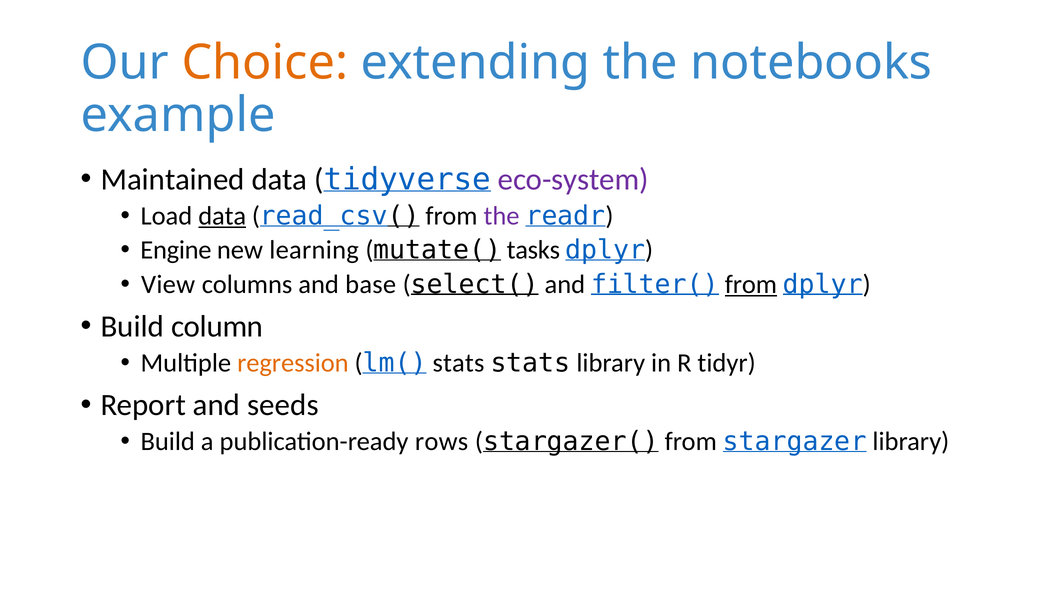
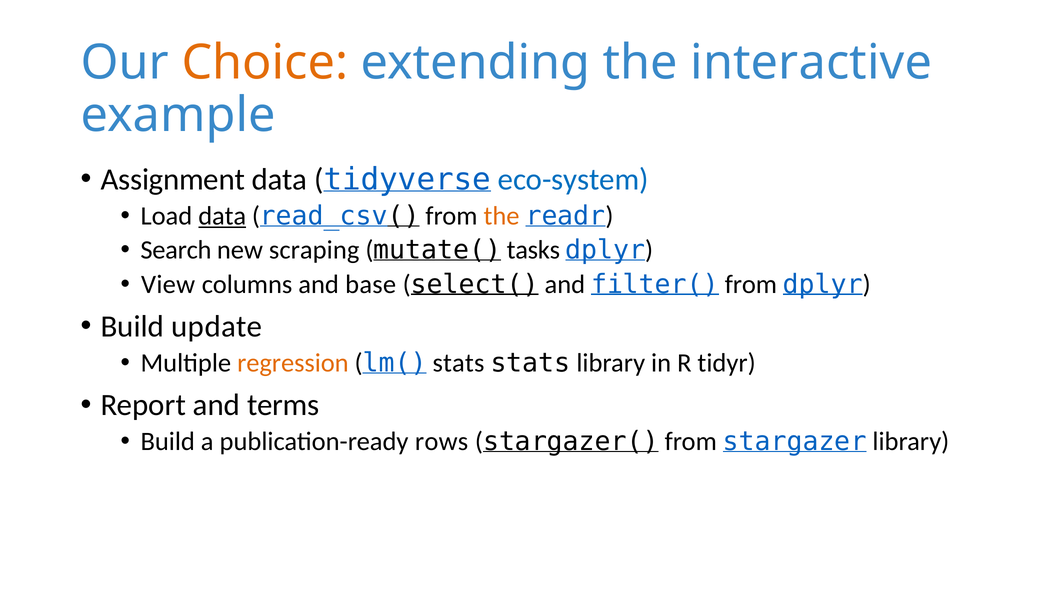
notebooks: notebooks -> interactive
Maintained: Maintained -> Assignment
eco-system colour: purple -> blue
the at (502, 216) colour: purple -> orange
Engine: Engine -> Search
learning: learning -> scraping
from at (751, 284) underline: present -> none
column: column -> update
seeds: seeds -> terms
